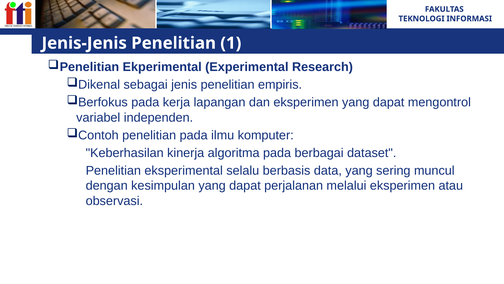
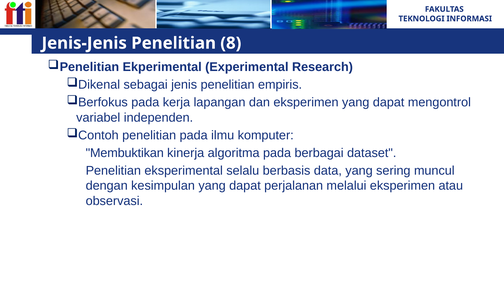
1: 1 -> 8
Keberhasilan: Keberhasilan -> Membuktikan
